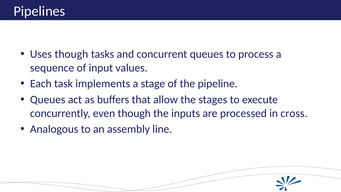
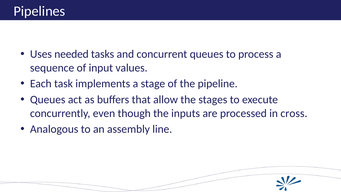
Uses though: though -> needed
